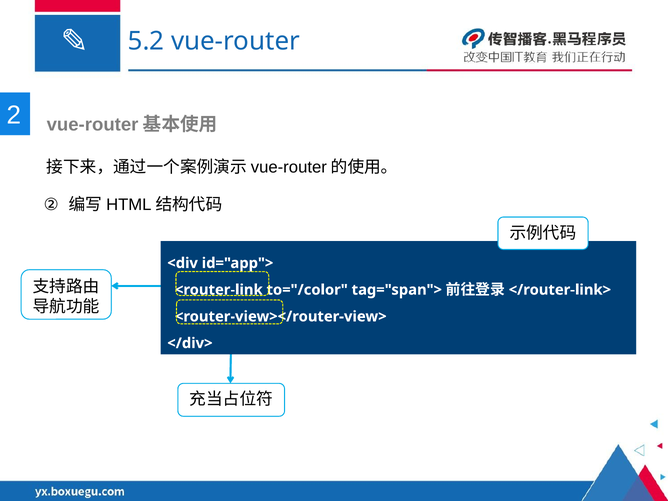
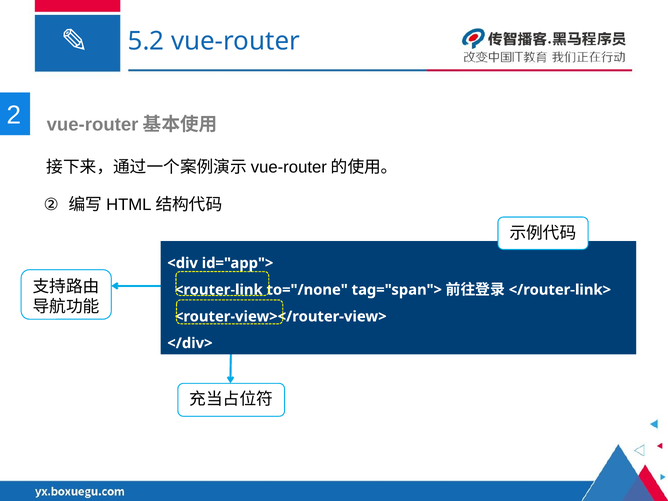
to="/color: to="/color -> to="/none
